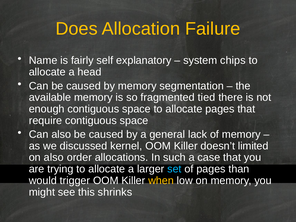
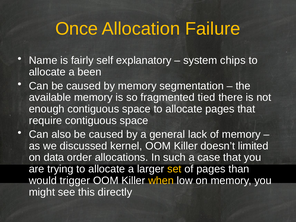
Does: Does -> Once
head: head -> been
on also: also -> data
set colour: light blue -> yellow
shrinks: shrinks -> directly
